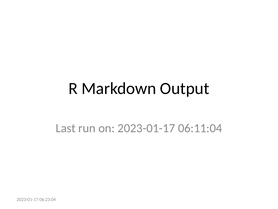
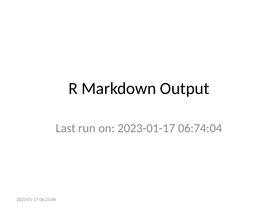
06:11:04: 06:11:04 -> 06:74:04
